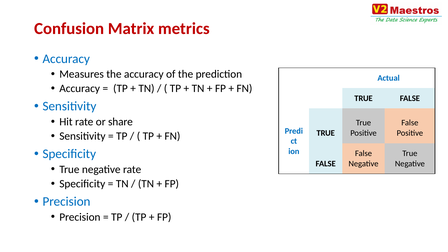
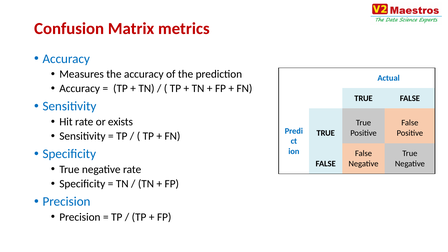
share: share -> exists
